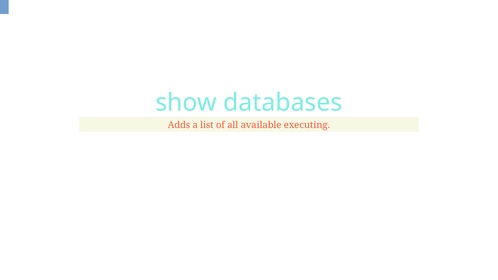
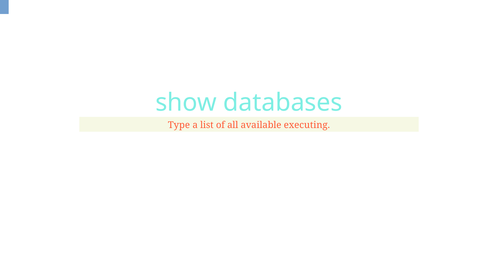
Adds: Adds -> Type
